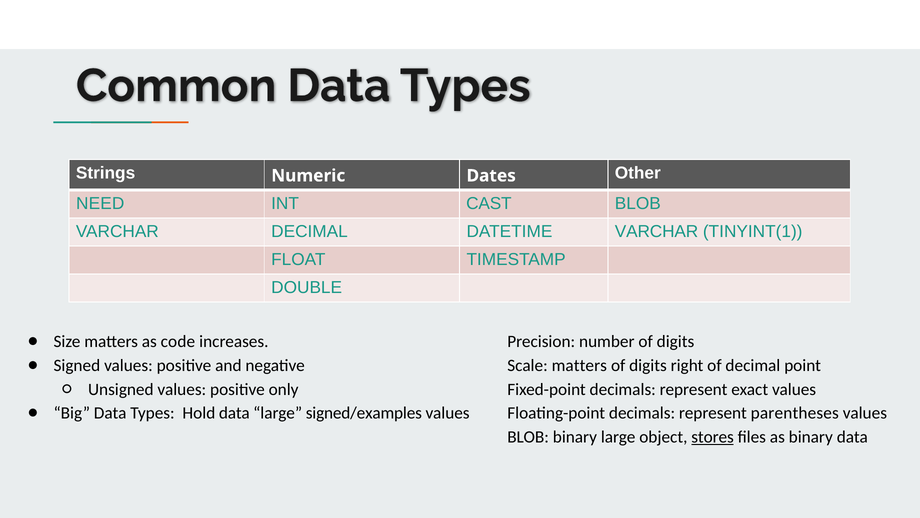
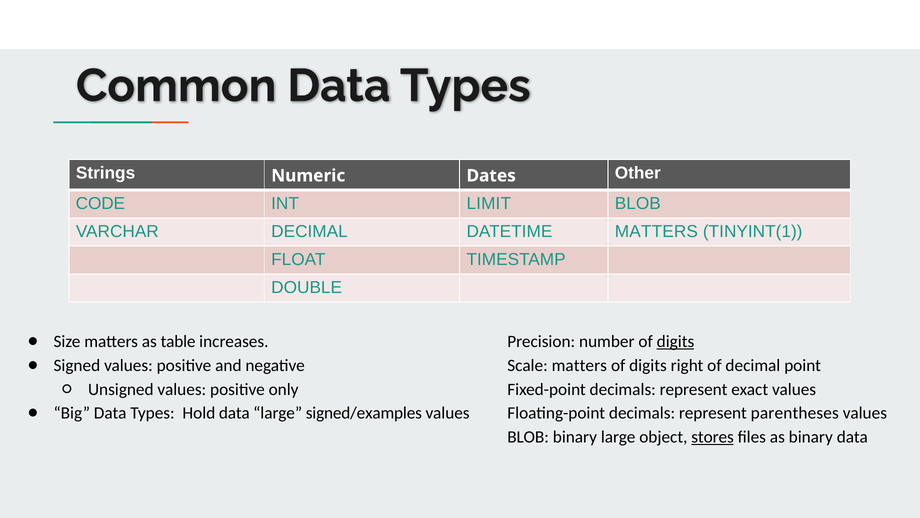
NEED: NEED -> CODE
CAST: CAST -> LIMIT
DATETIME VARCHAR: VARCHAR -> MATTERS
code: code -> table
digits at (675, 341) underline: none -> present
